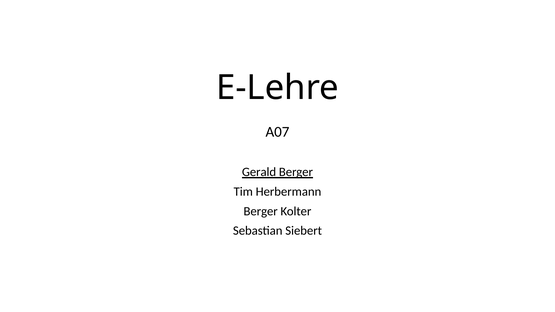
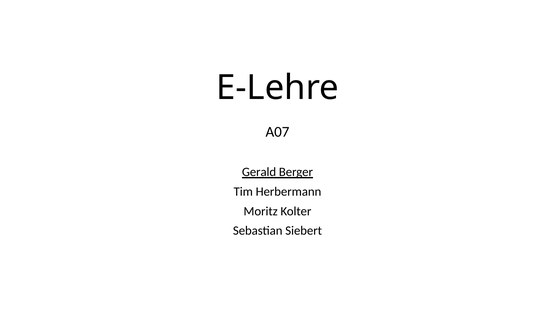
Berger at (261, 211): Berger -> Moritz
